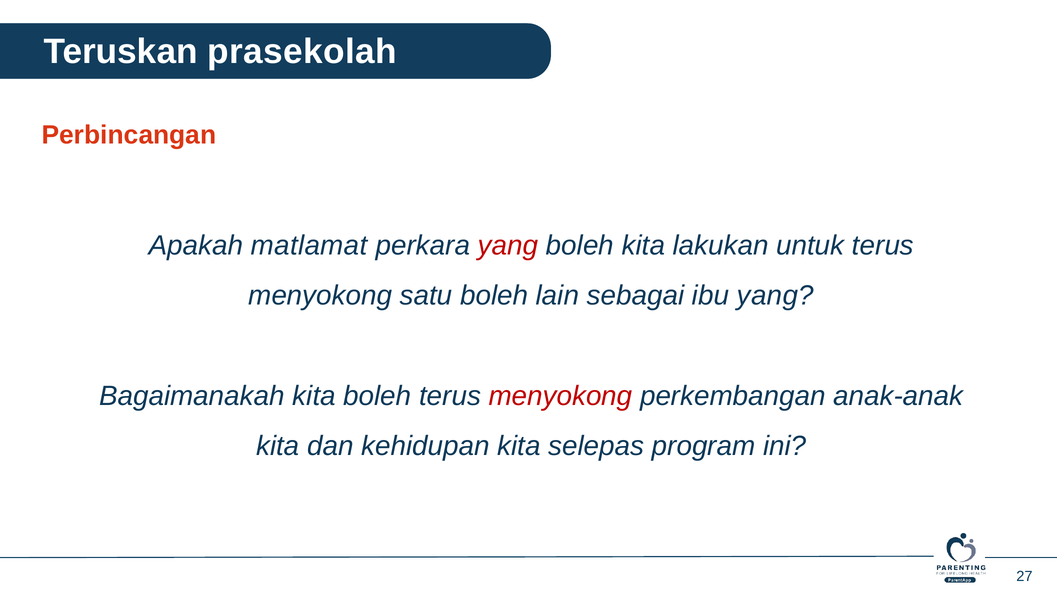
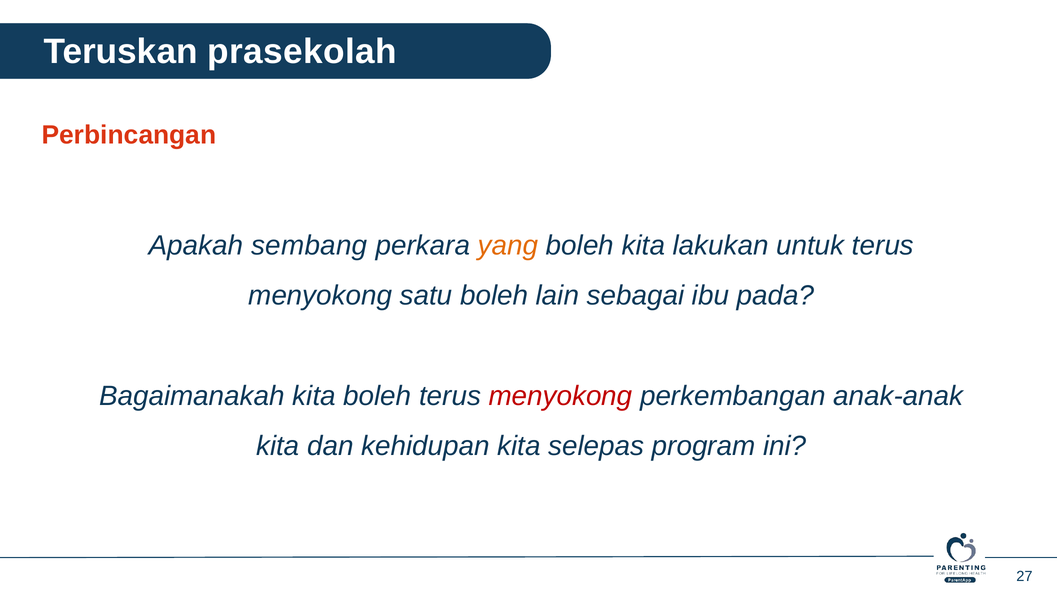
matlamat: matlamat -> sembang
yang at (508, 246) colour: red -> orange
ibu yang: yang -> pada
